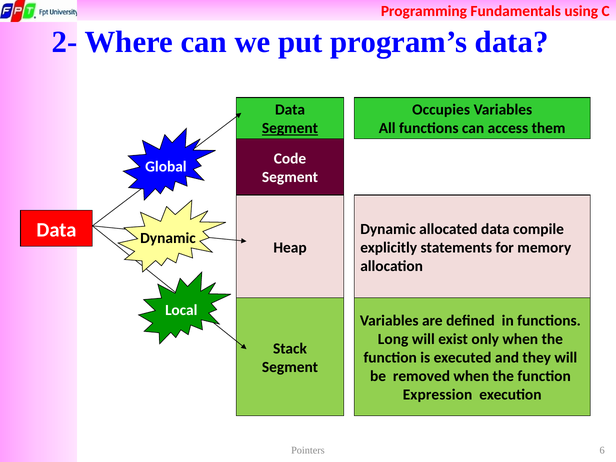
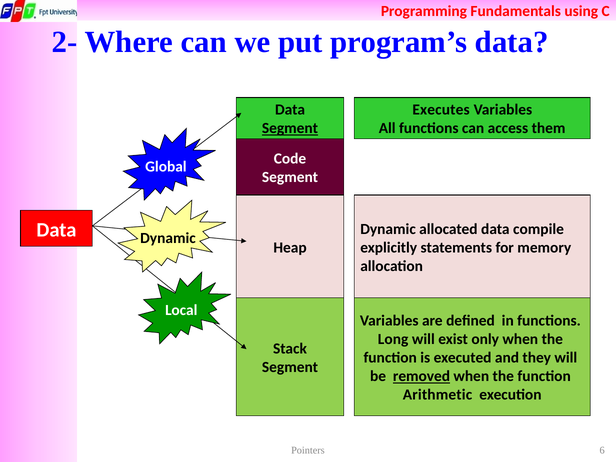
Occupies: Occupies -> Executes
removed underline: none -> present
Expression: Expression -> Arithmetic
